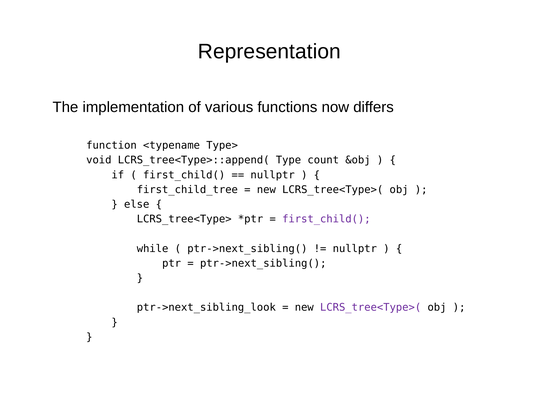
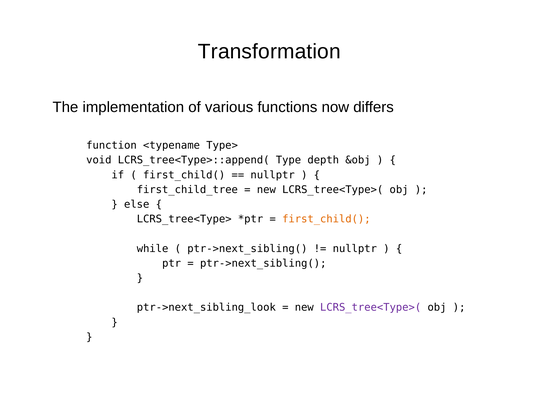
Representation: Representation -> Transformation
count: count -> depth
first_child( at (326, 219) colour: purple -> orange
